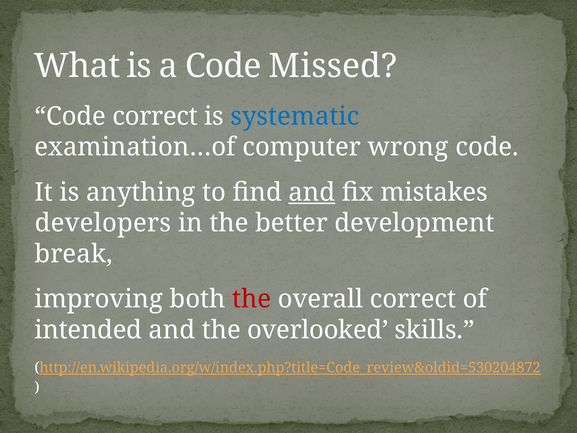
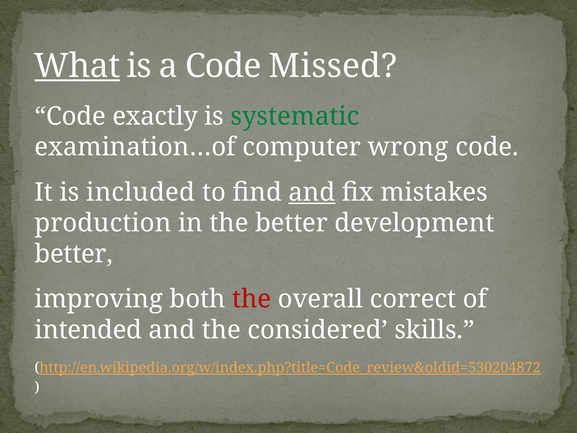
What underline: none -> present
Code correct: correct -> exactly
systematic colour: blue -> green
anything: anything -> included
developers: developers -> production
break at (74, 254): break -> better
overlooked: overlooked -> considered
